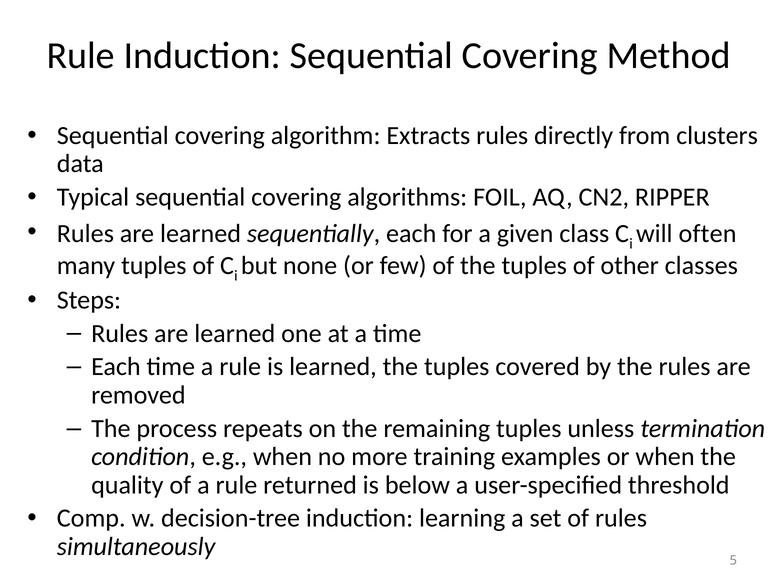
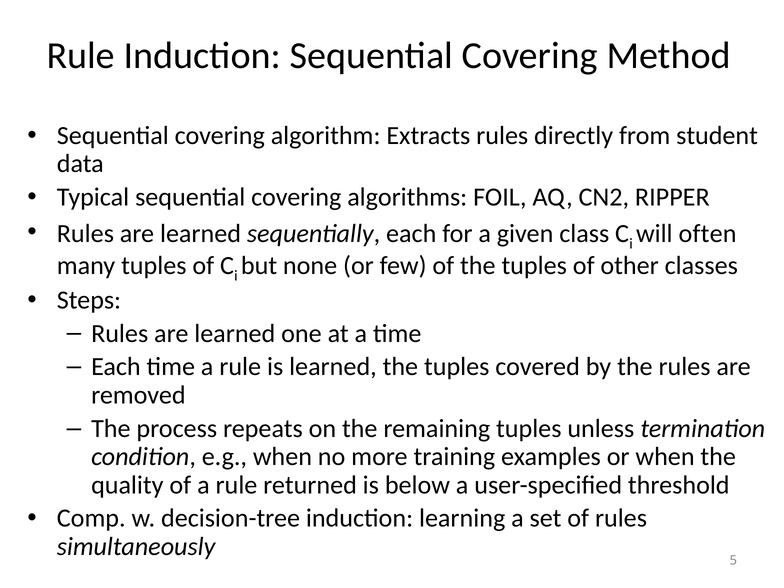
clusters: clusters -> student
